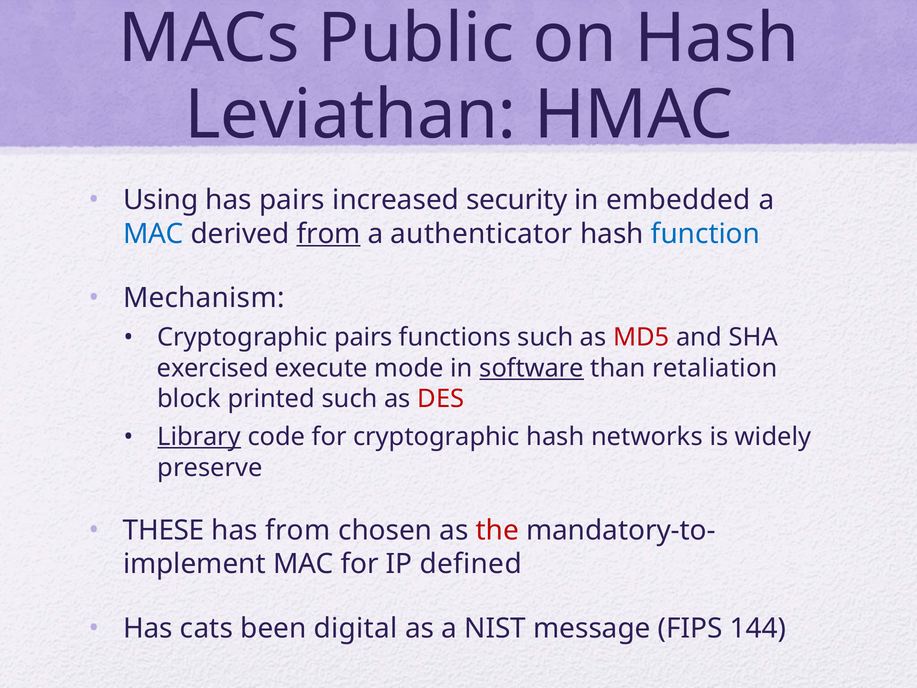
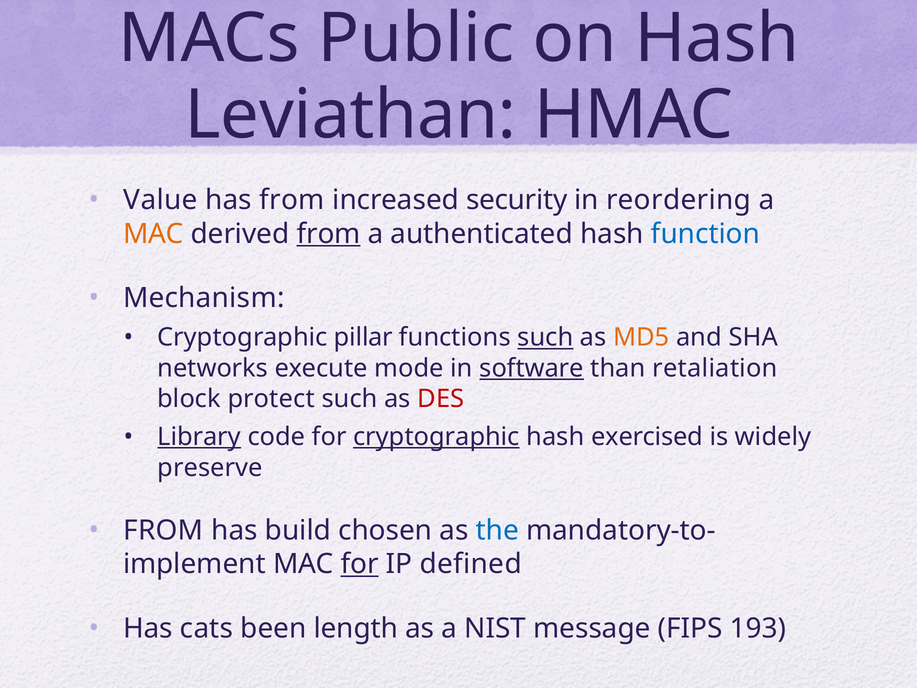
Using: Using -> Value
has pairs: pairs -> from
embedded: embedded -> reordering
MAC at (153, 234) colour: blue -> orange
authenticator: authenticator -> authenticated
Cryptographic pairs: pairs -> pillar
such at (545, 337) underline: none -> present
MD5 colour: red -> orange
exercised: exercised -> networks
printed: printed -> protect
cryptographic at (436, 437) underline: none -> present
networks: networks -> exercised
THESE at (164, 530): THESE -> FROM
has from: from -> build
the colour: red -> blue
for at (360, 564) underline: none -> present
digital: digital -> length
144: 144 -> 193
